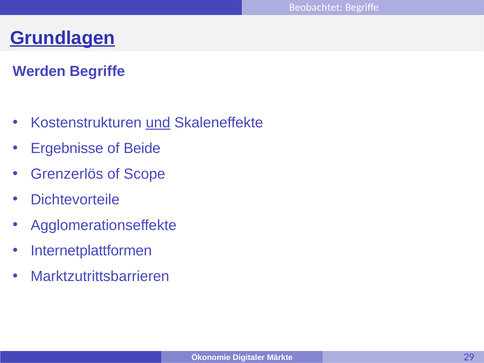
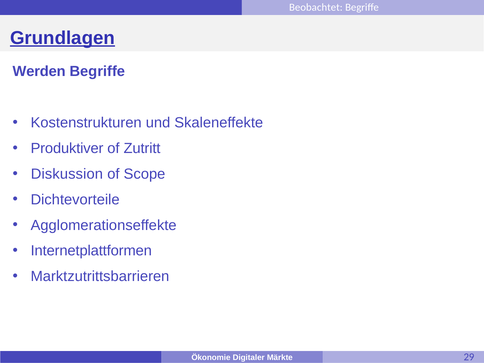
und underline: present -> none
Ergebnisse: Ergebnisse -> Produktiver
Beide: Beide -> Zutritt
Grenzerlös: Grenzerlös -> Diskussion
